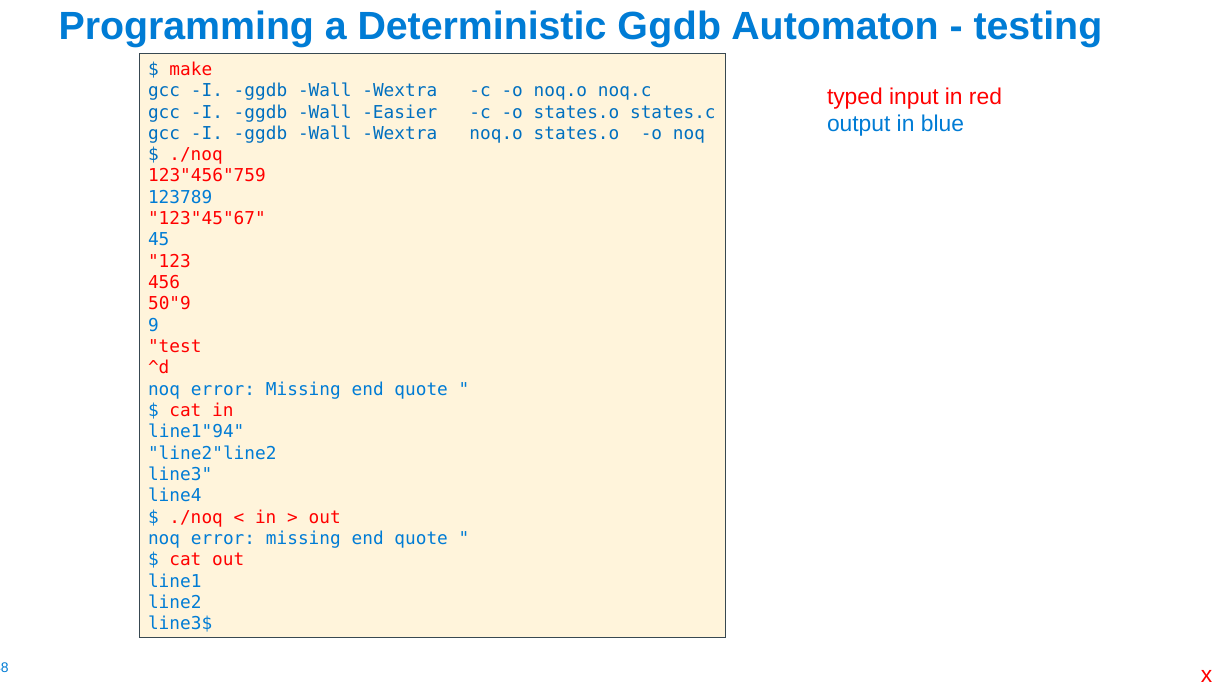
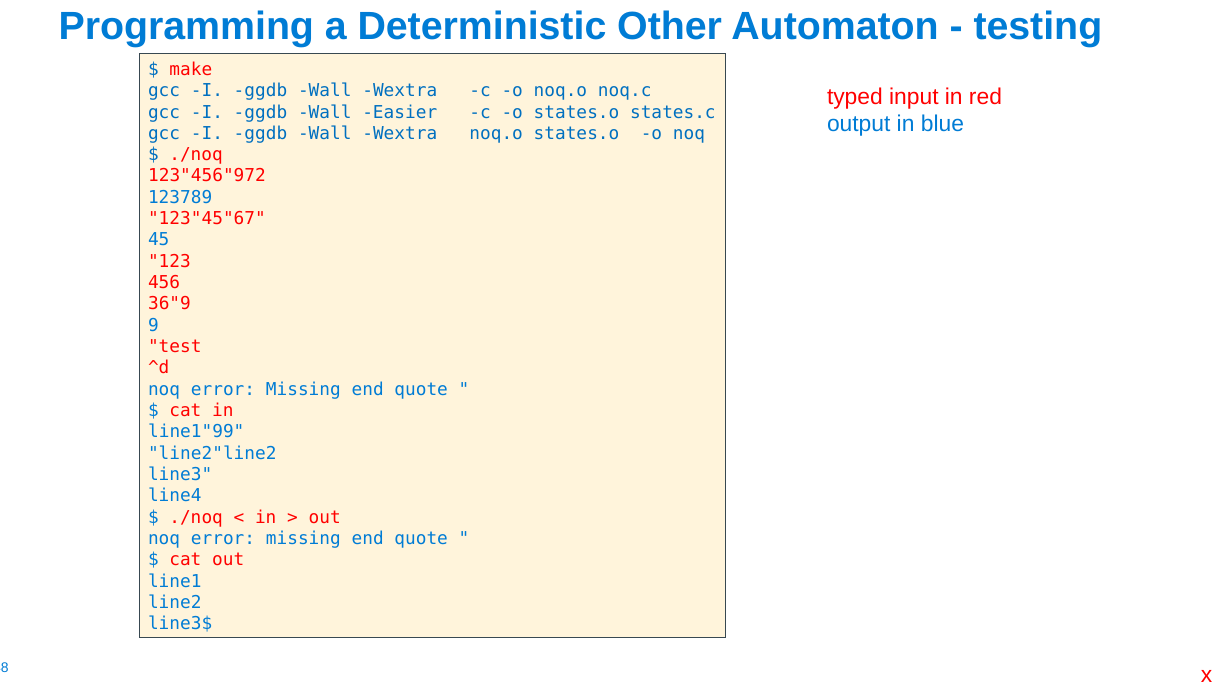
Deterministic Ggdb: Ggdb -> Other
123"456"759: 123"456"759 -> 123"456"972
50"9: 50"9 -> 36"9
line1"94: line1"94 -> line1"99
